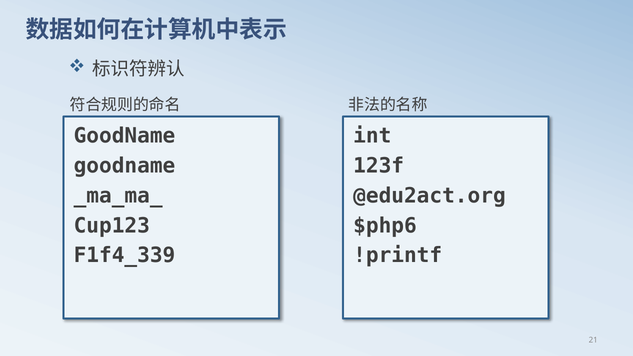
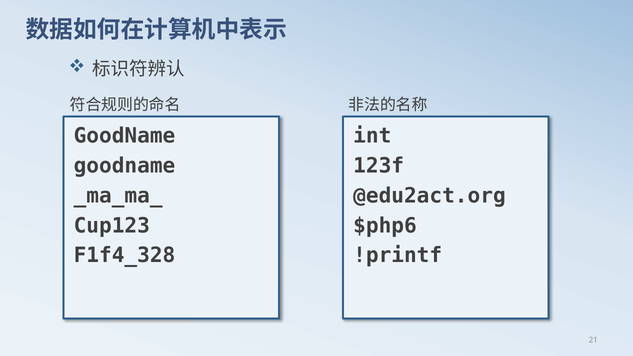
F1f4_339: F1f4_339 -> F1f4_328
